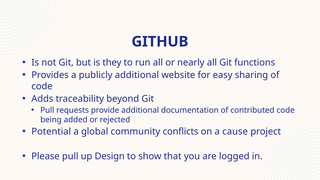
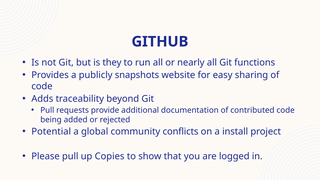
publicly additional: additional -> snapshots
cause: cause -> install
Design: Design -> Copies
